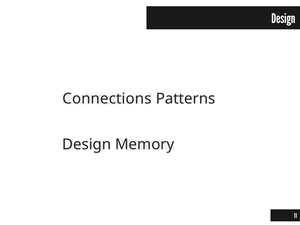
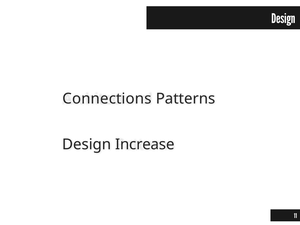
Memory: Memory -> Increase
